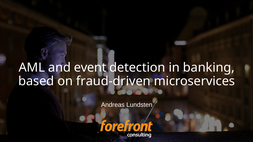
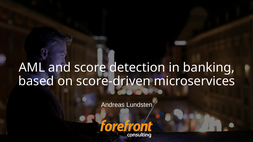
event: event -> score
fraud-driven: fraud-driven -> score-driven
